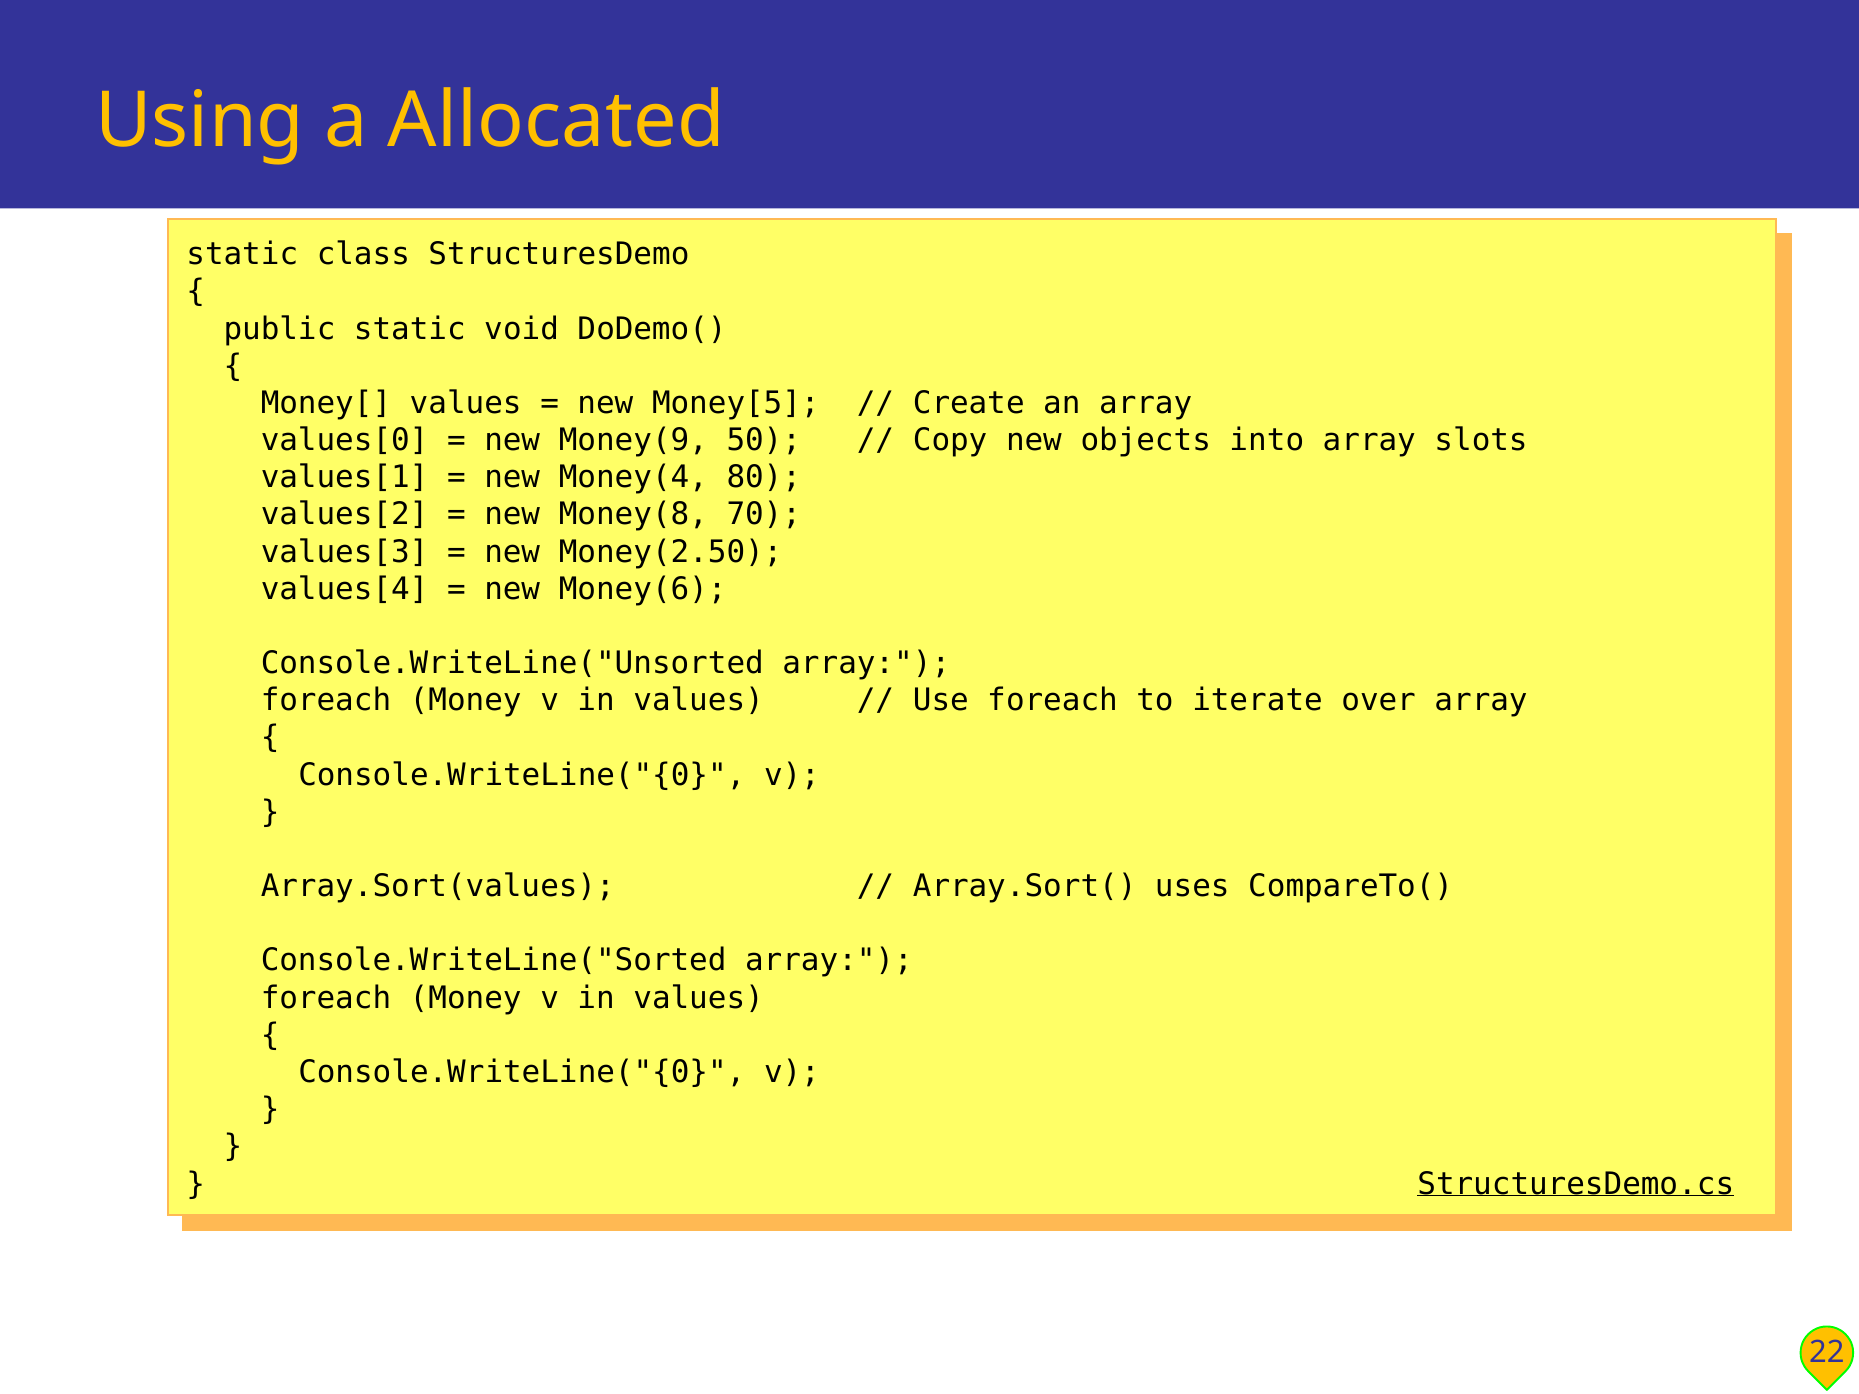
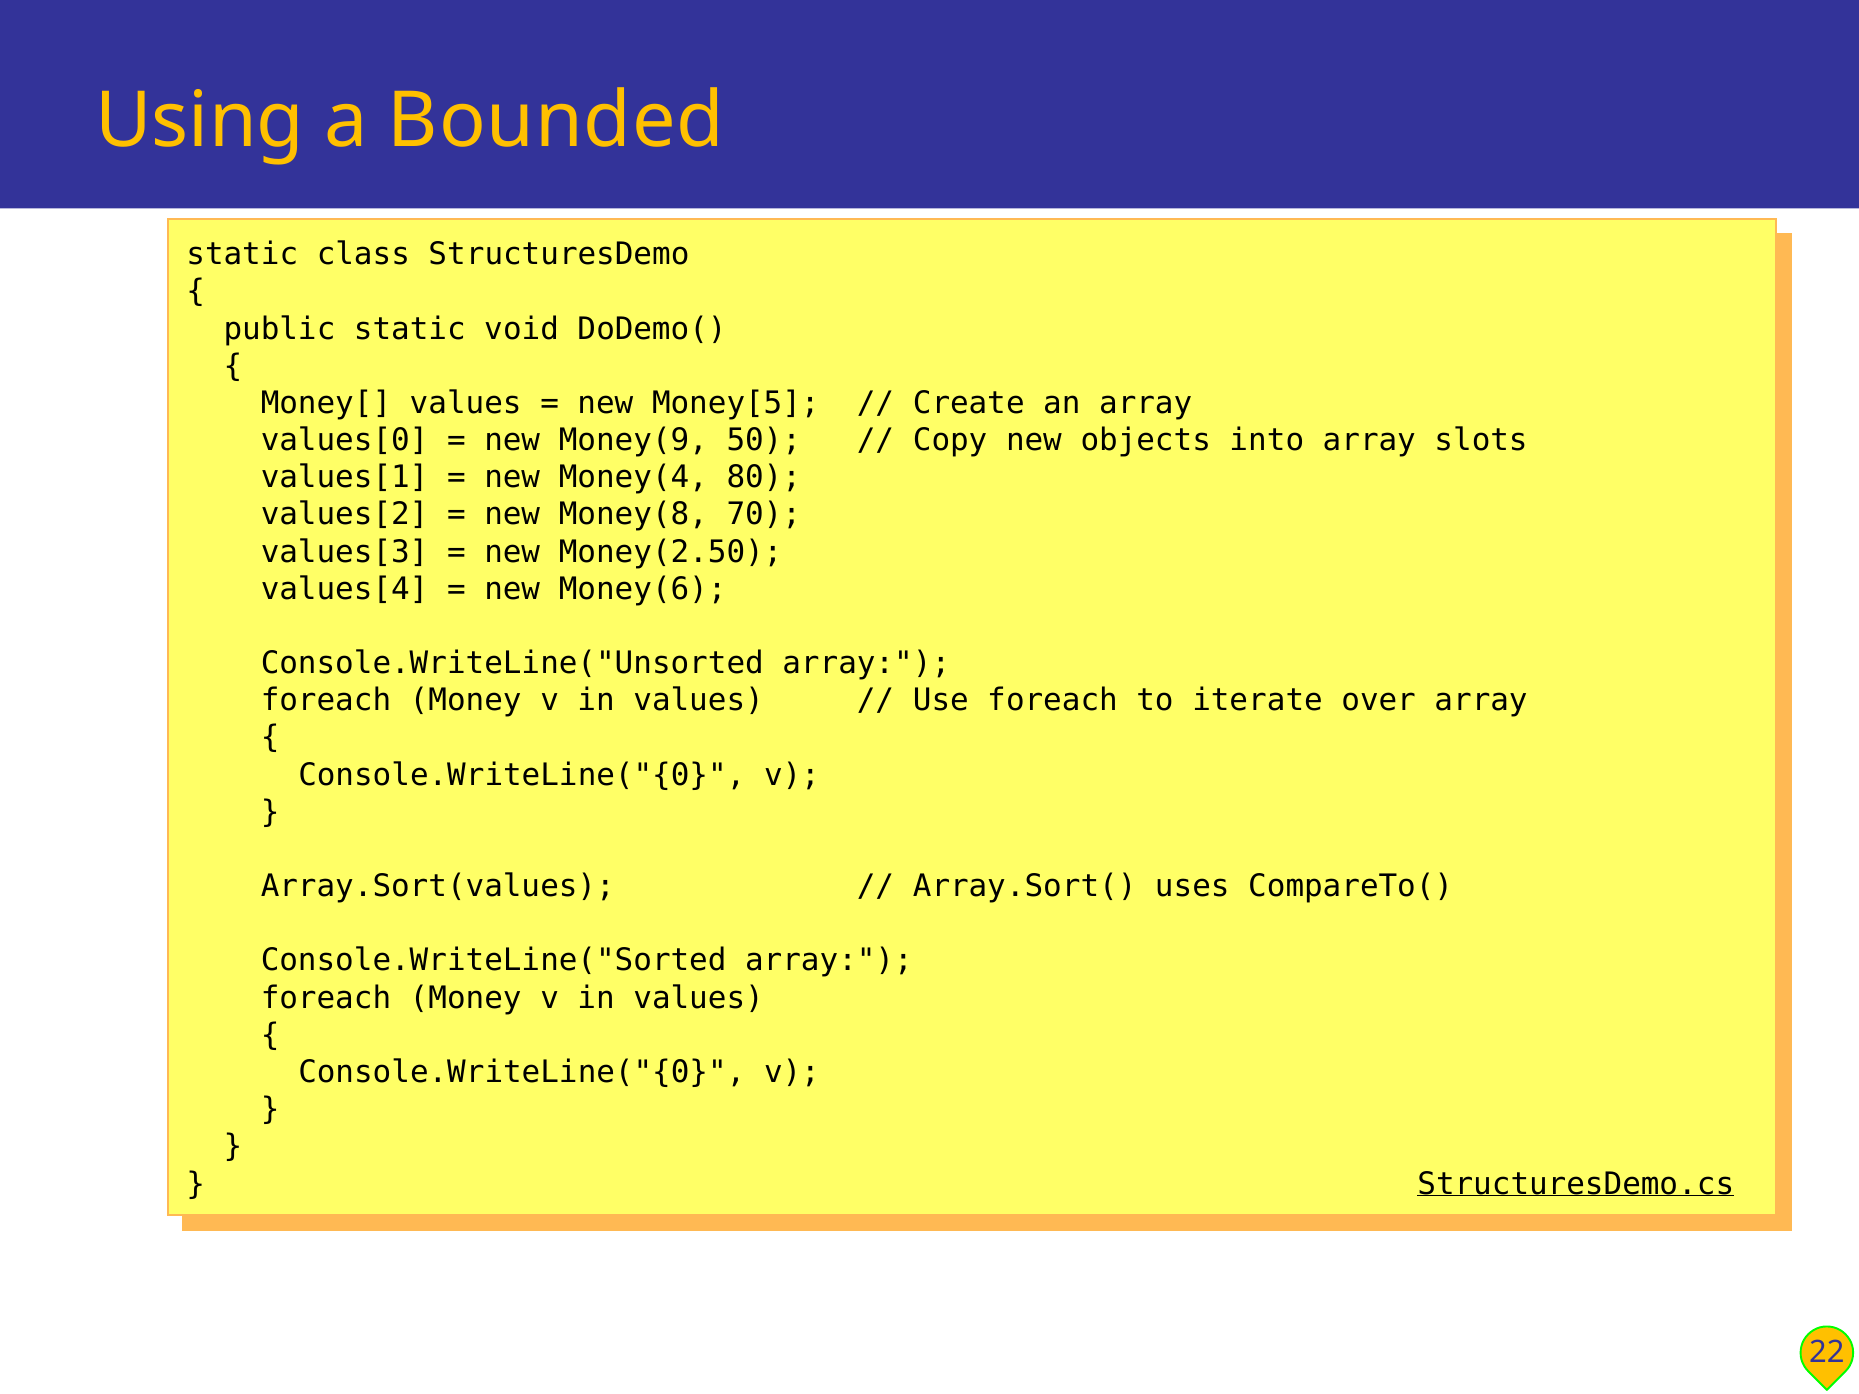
Allocated: Allocated -> Bounded
